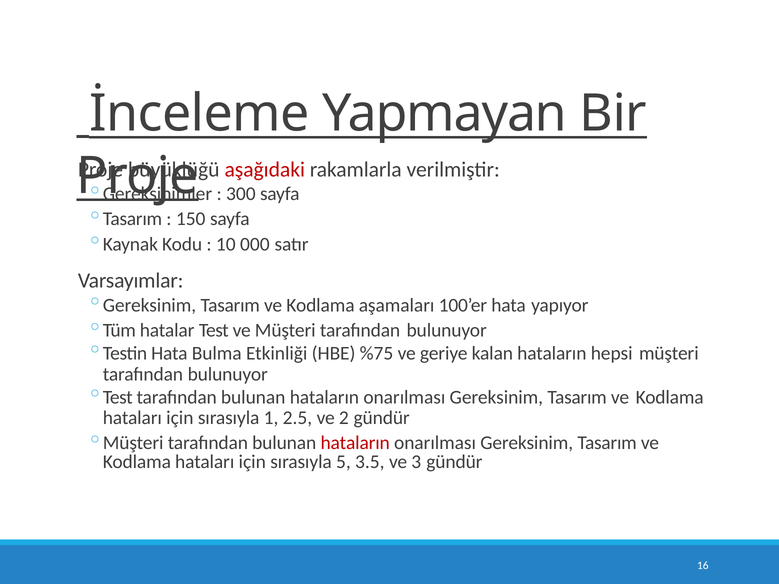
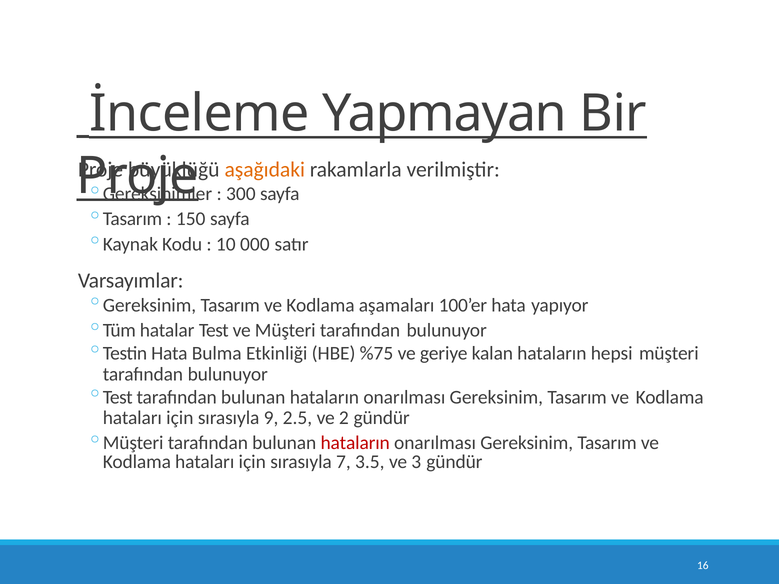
aşağıdaki colour: red -> orange
1: 1 -> 9
5: 5 -> 7
